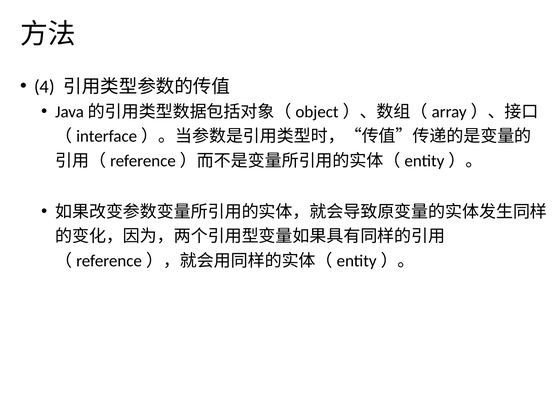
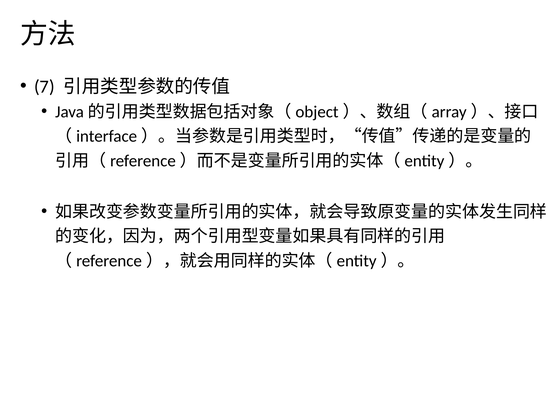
4: 4 -> 7
